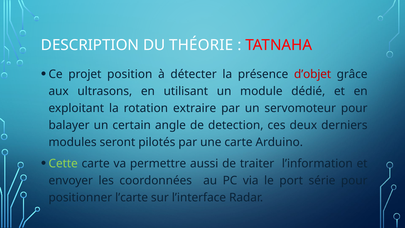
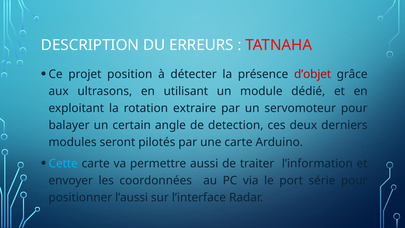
THÉORIE: THÉORIE -> ERREURS
Cette colour: light green -> light blue
l’carte: l’carte -> l’aussi
